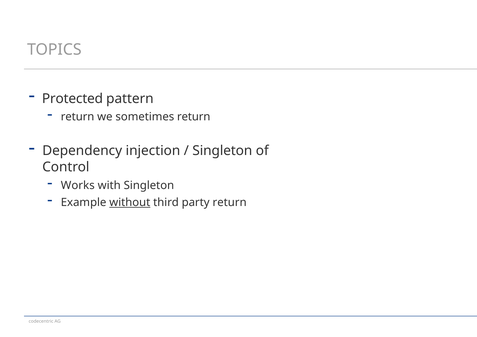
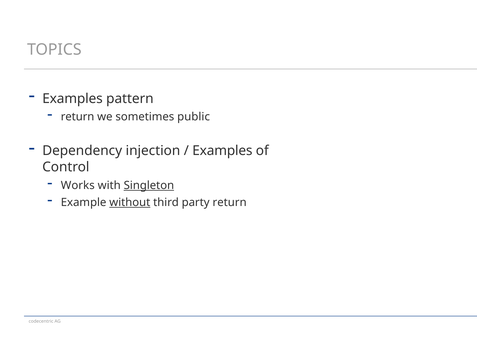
Protected at (73, 99): Protected -> Examples
sometimes return: return -> public
Singleton at (222, 151): Singleton -> Examples
Singleton at (149, 185) underline: none -> present
